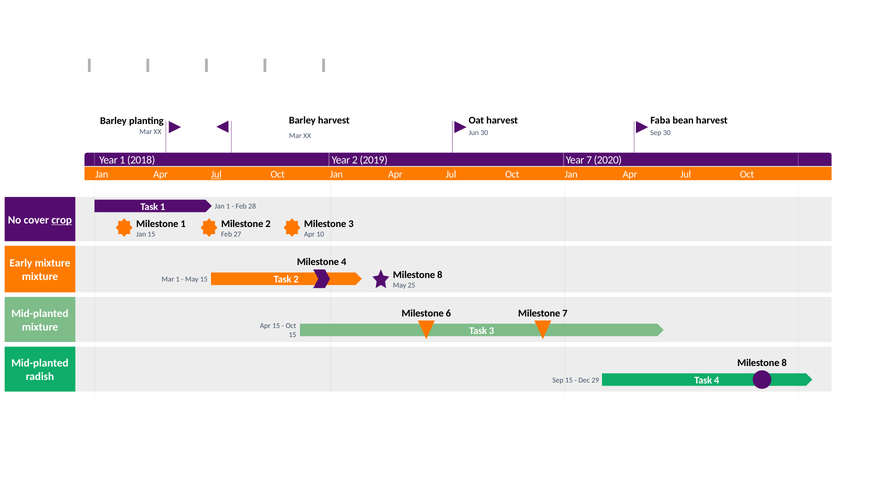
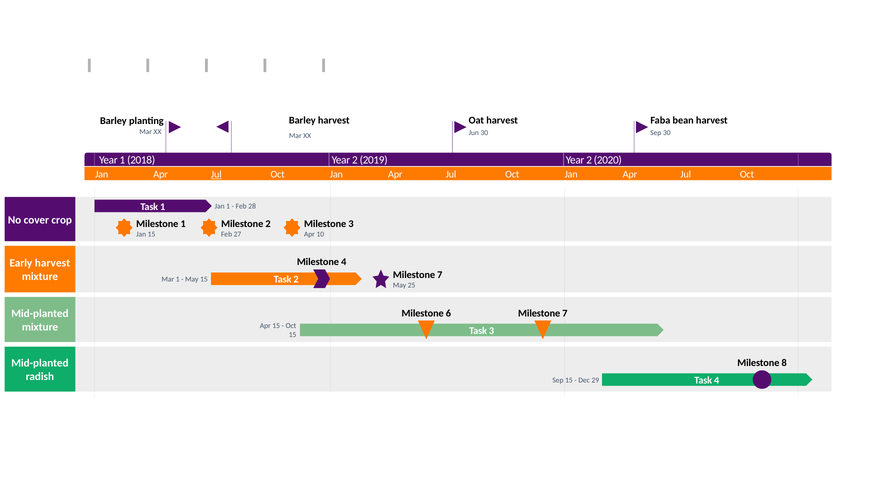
2019 Year 7: 7 -> 2
crop underline: present -> none
Early mixture: mixture -> harvest
2 Milestone 8: 8 -> 7
